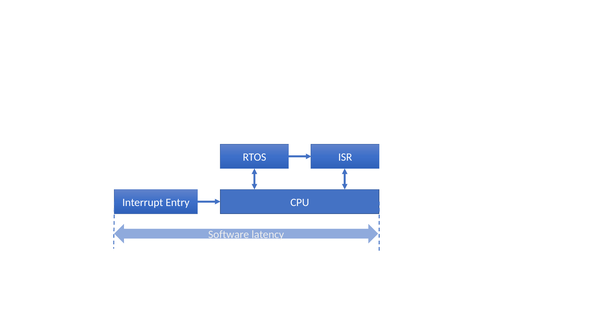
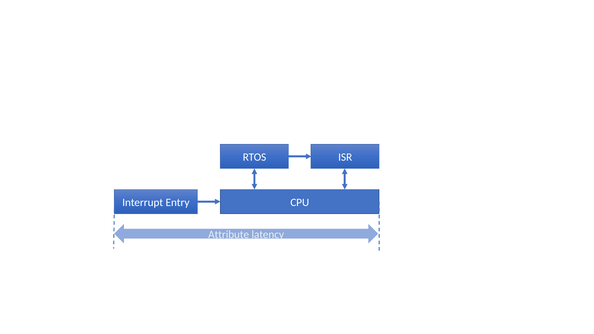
Software: Software -> Attribute
